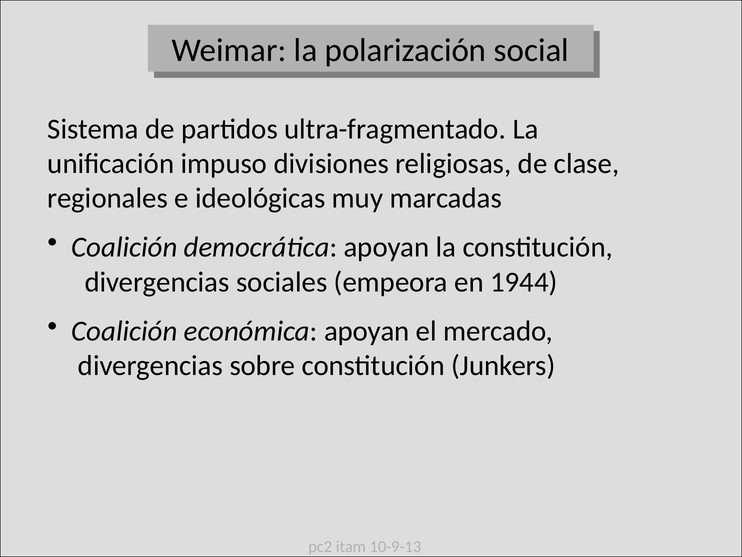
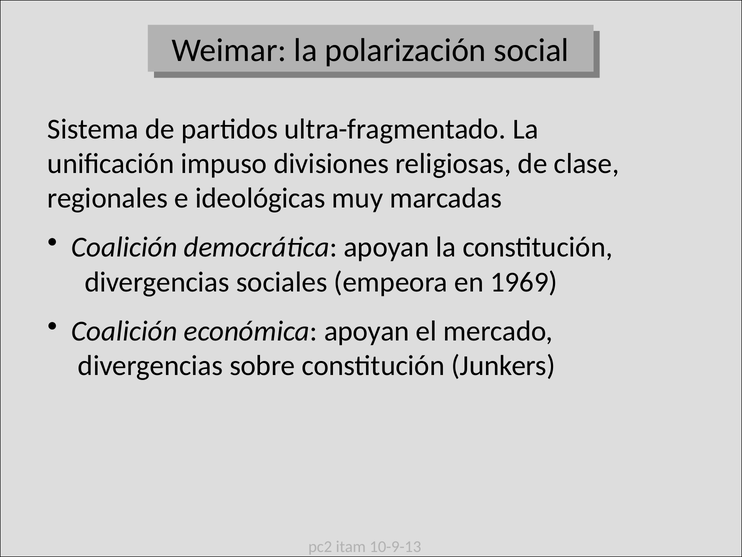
1944: 1944 -> 1969
